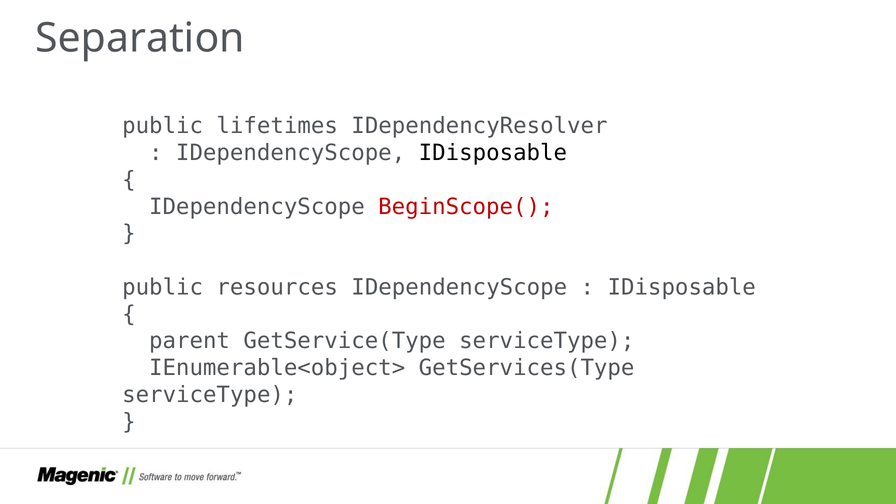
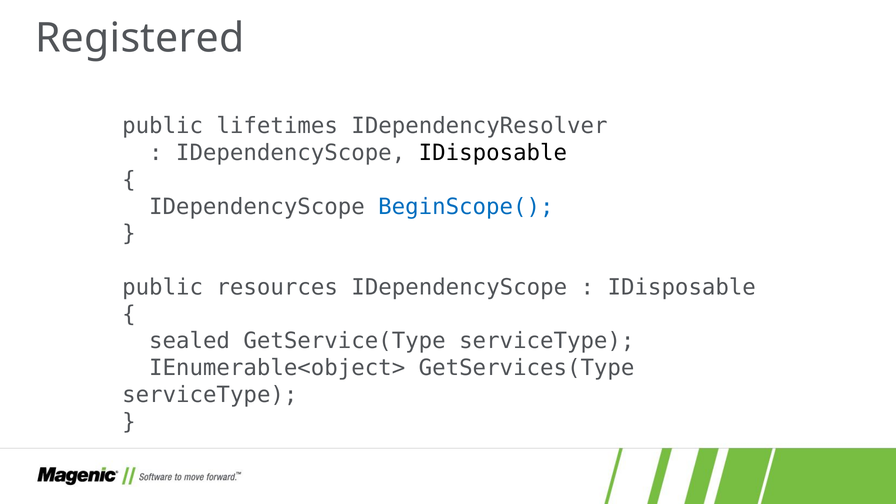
Separation: Separation -> Registered
BeginScope( colour: red -> blue
parent: parent -> sealed
